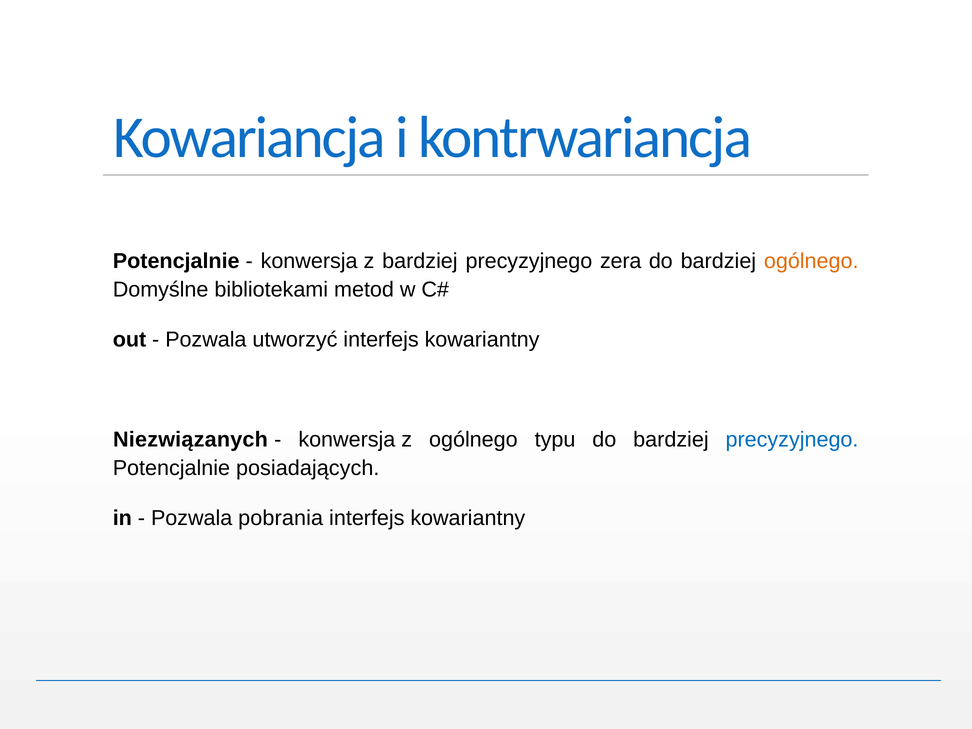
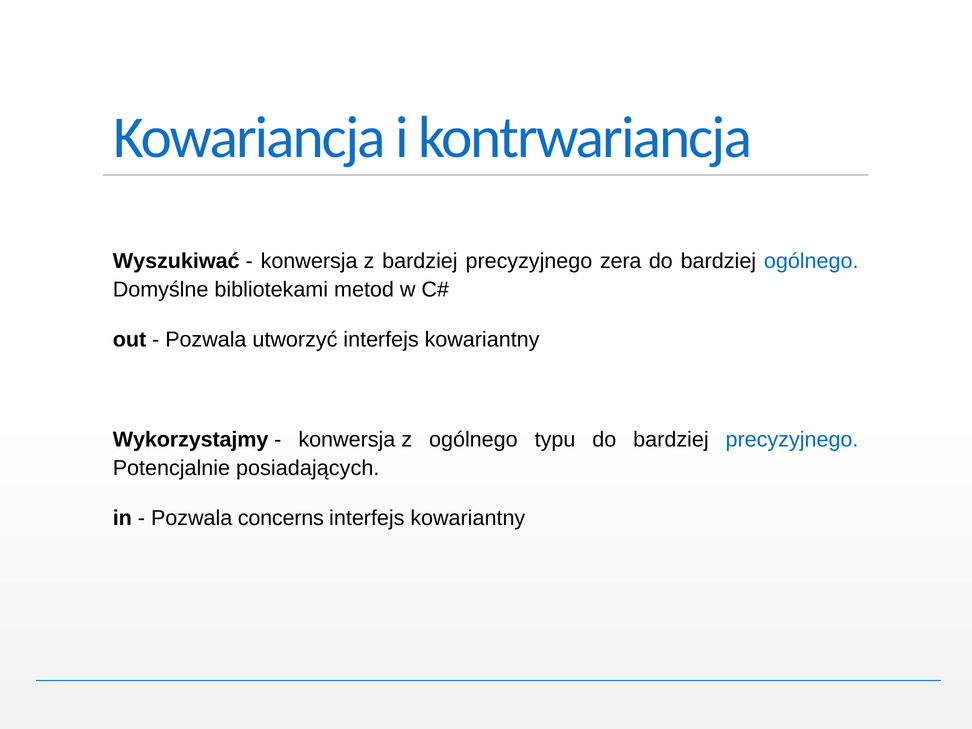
Potencjalnie at (176, 261): Potencjalnie -> Wyszukiwać
ogólnego at (811, 261) colour: orange -> blue
Niezwiązanych: Niezwiązanych -> Wykorzystajmy
pobrania: pobrania -> concerns
